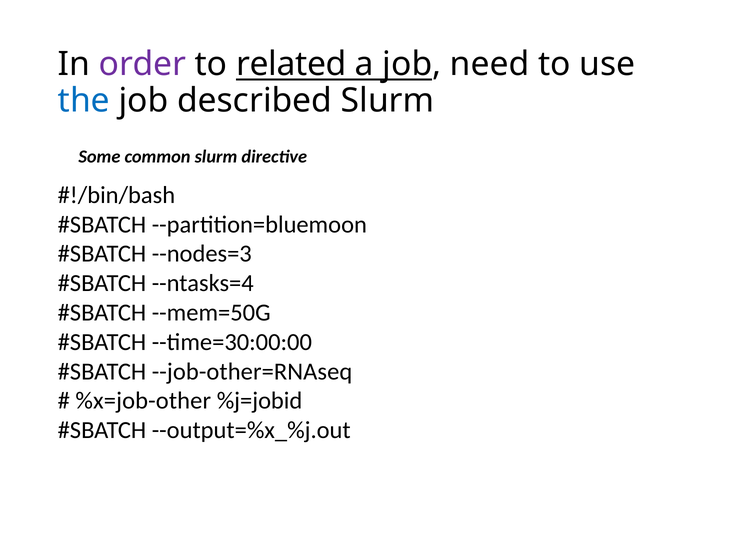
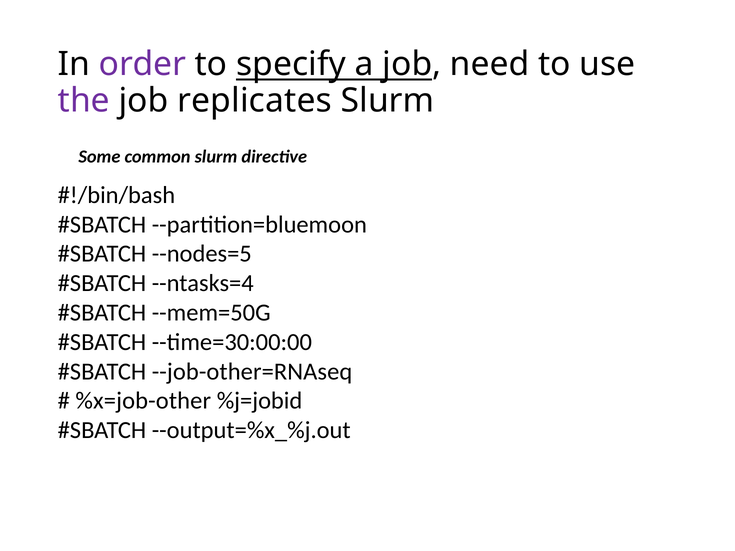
related: related -> specify
the colour: blue -> purple
described: described -> replicates
--nodes=3: --nodes=3 -> --nodes=5
